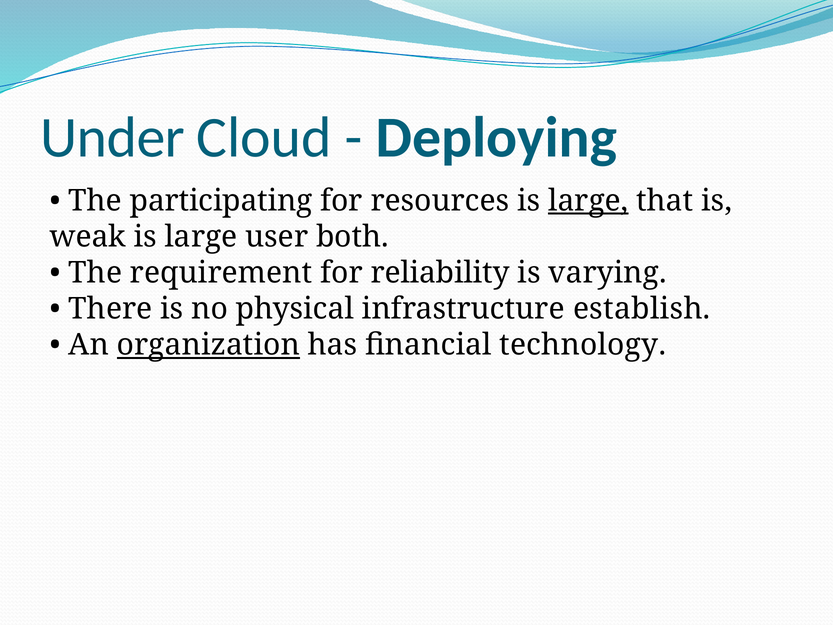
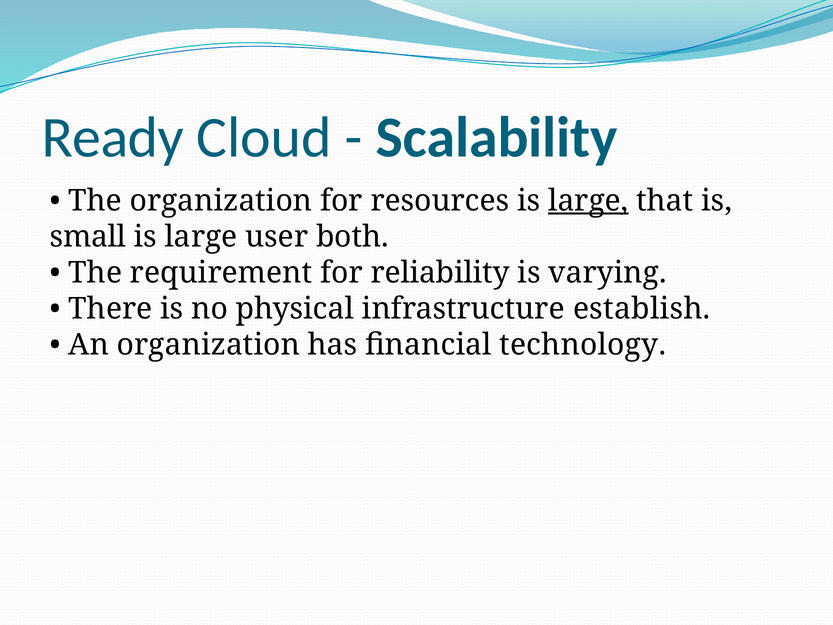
Under: Under -> Ready
Deploying: Deploying -> Scalability
The participating: participating -> organization
weak: weak -> small
organization at (208, 345) underline: present -> none
